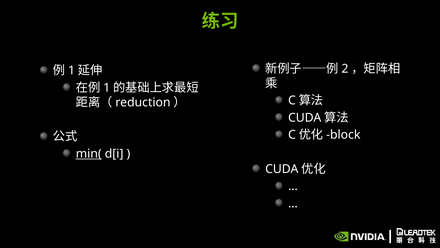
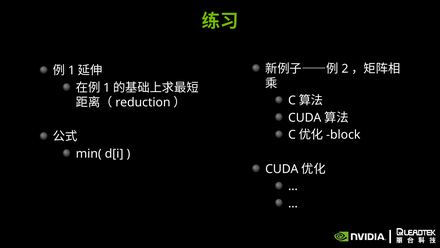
min( underline: present -> none
